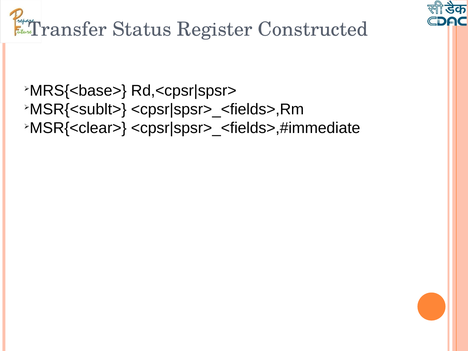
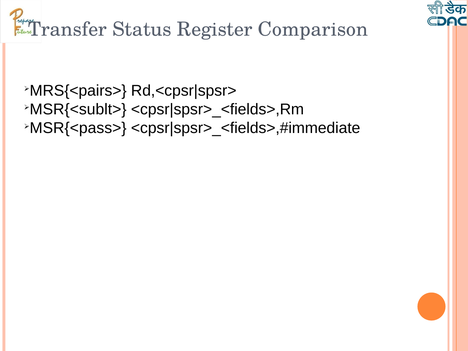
Constructed: Constructed -> Comparison
MRS{<base>: MRS{<base> -> MRS{<pairs>
MSR{<clear>: MSR{<clear> -> MSR{<pass>
